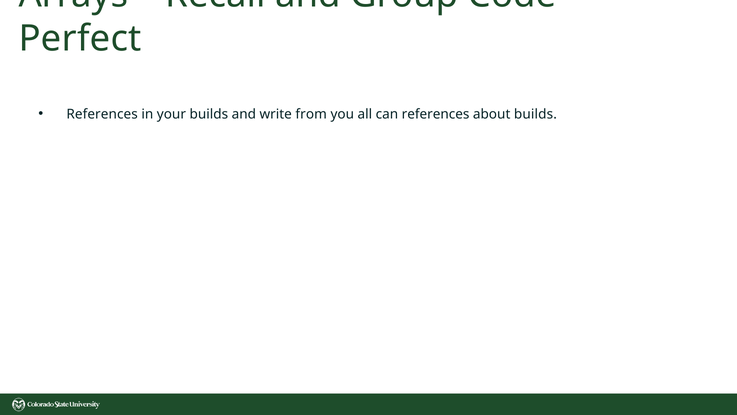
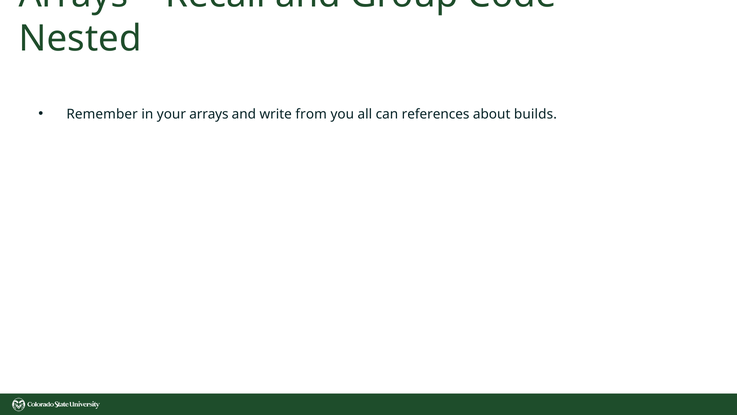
Perfect: Perfect -> Nested
References at (102, 114): References -> Remember
your builds: builds -> arrays
